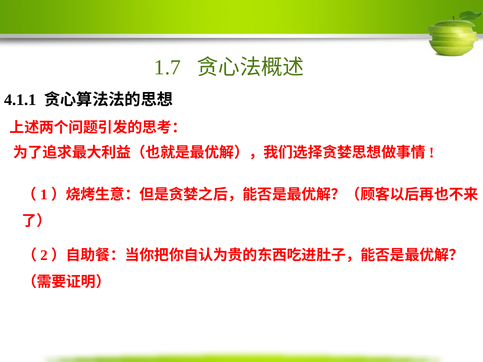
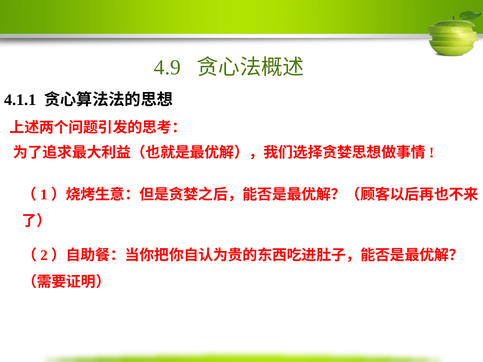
1.7: 1.7 -> 4.9
